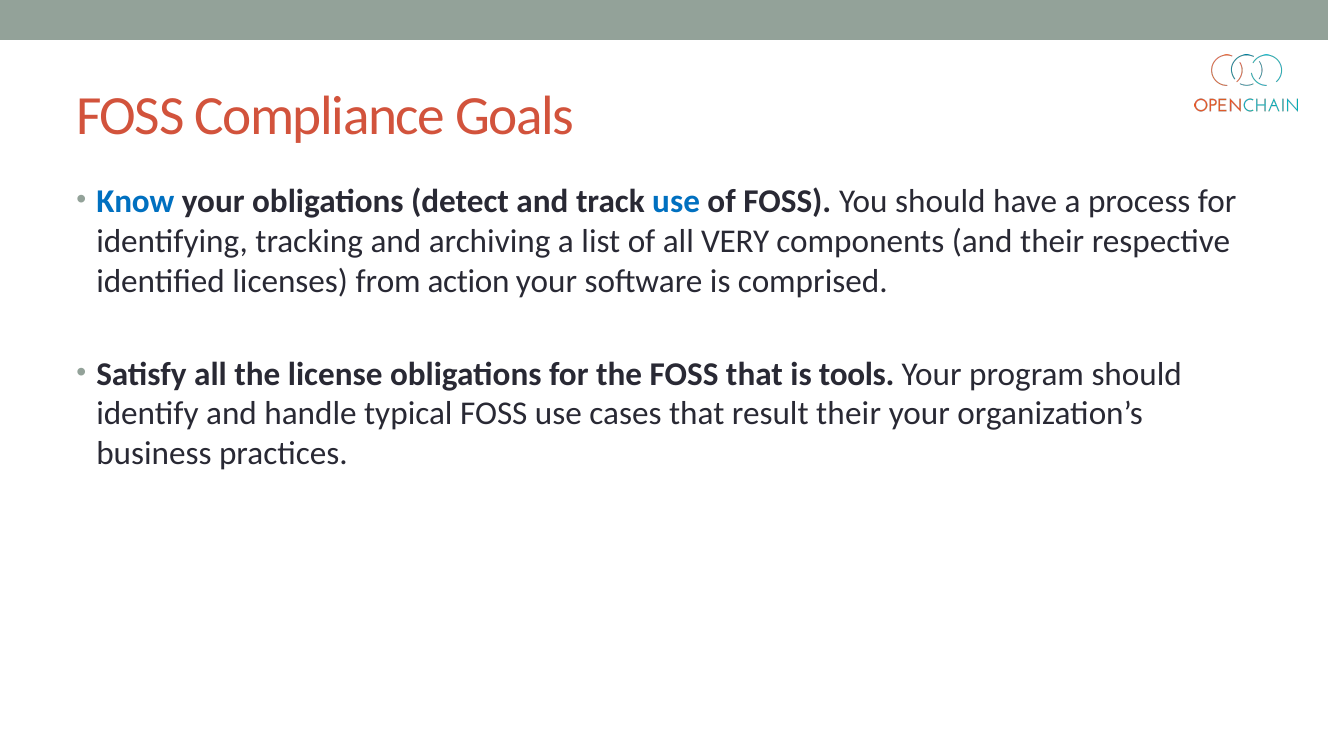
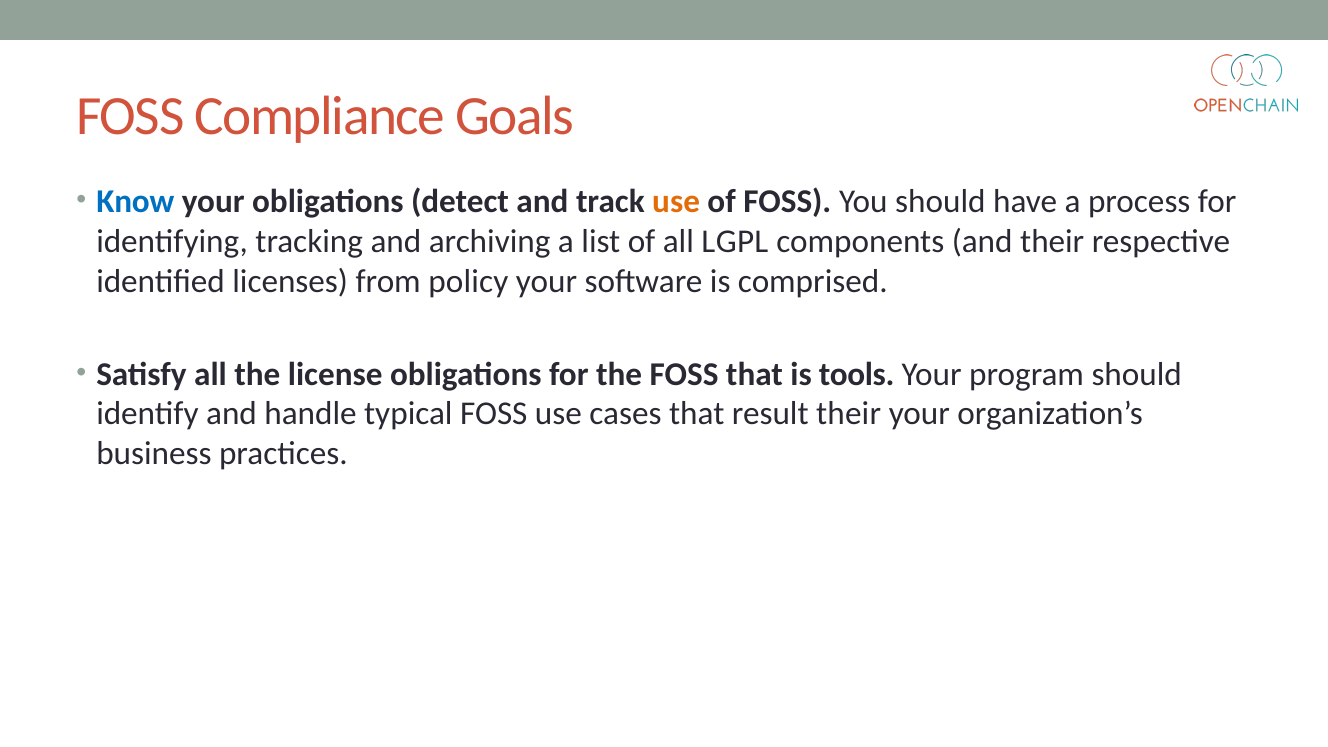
use at (676, 202) colour: blue -> orange
VERY: VERY -> LGPL
action: action -> policy
